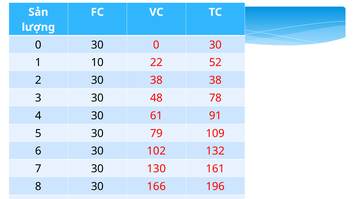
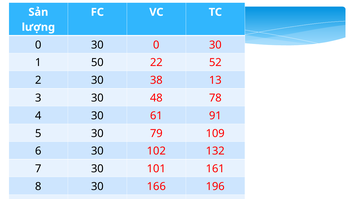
1 10: 10 -> 50
38 38: 38 -> 13
130: 130 -> 101
